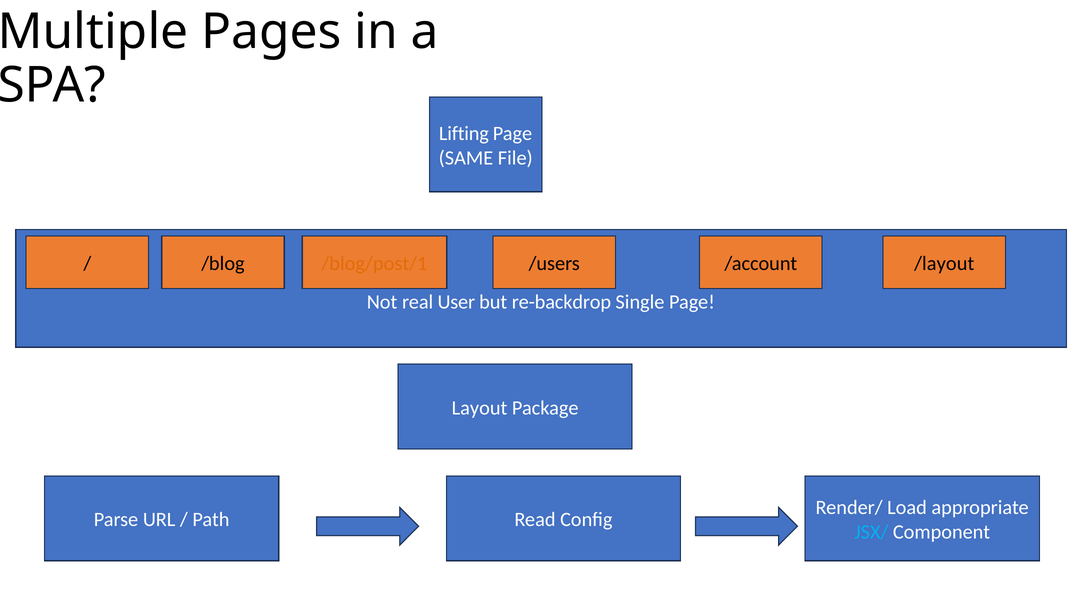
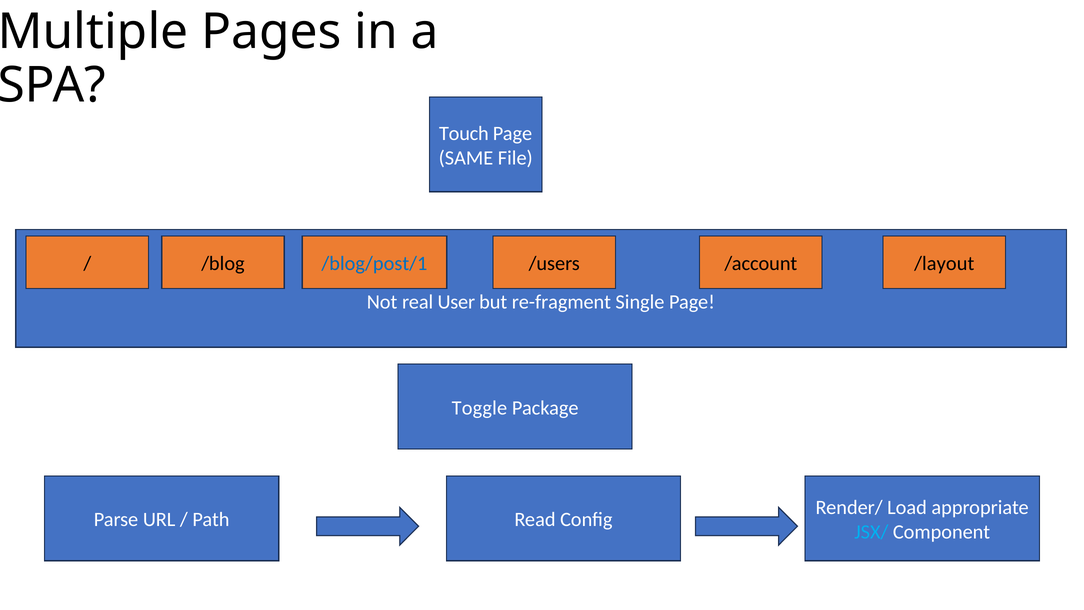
Lifting: Lifting -> Touch
/blog/post/1 colour: orange -> blue
re-backdrop: re-backdrop -> re-fragment
Layout: Layout -> Toggle
